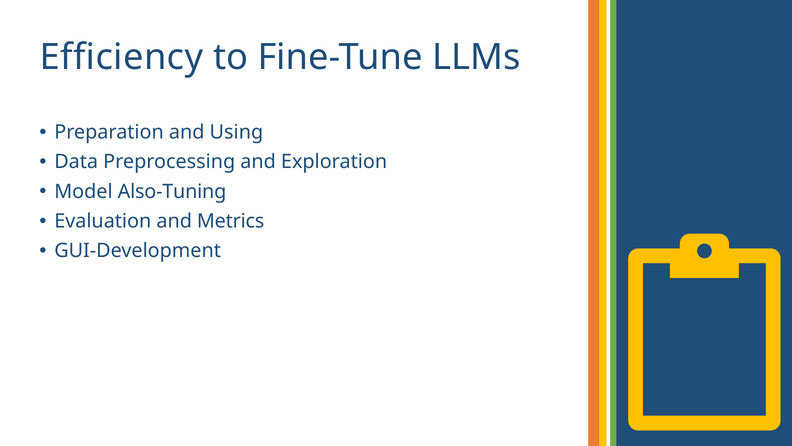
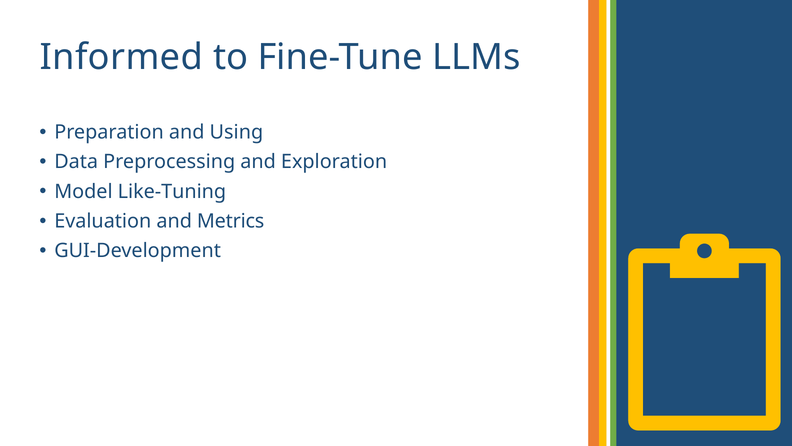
Efficiency: Efficiency -> Informed
Also-Tuning: Also-Tuning -> Like-Tuning
